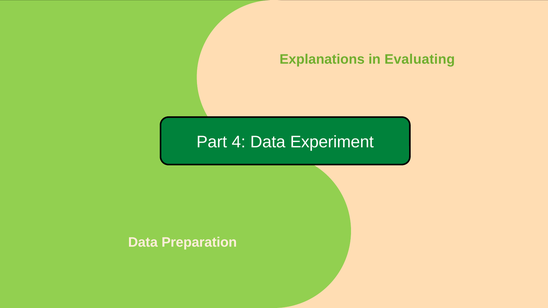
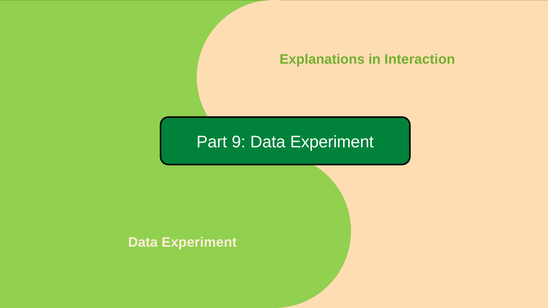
Evaluating: Evaluating -> Interaction
4: 4 -> 9
Preparation at (199, 242): Preparation -> Experiment
